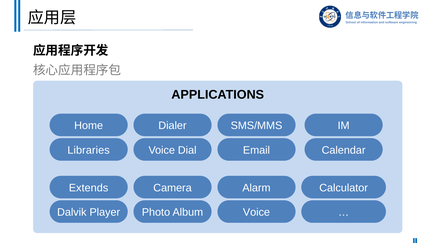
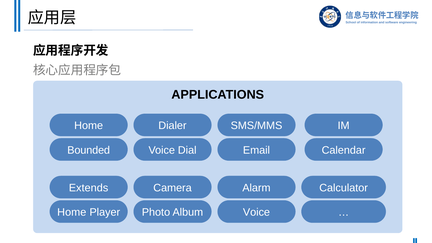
Libraries: Libraries -> Bounded
Dalvik at (72, 212): Dalvik -> Home
